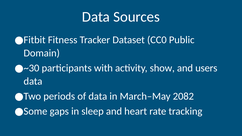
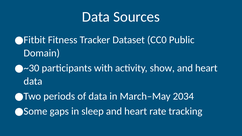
users at (206, 68): users -> heart
2082: 2082 -> 2034
